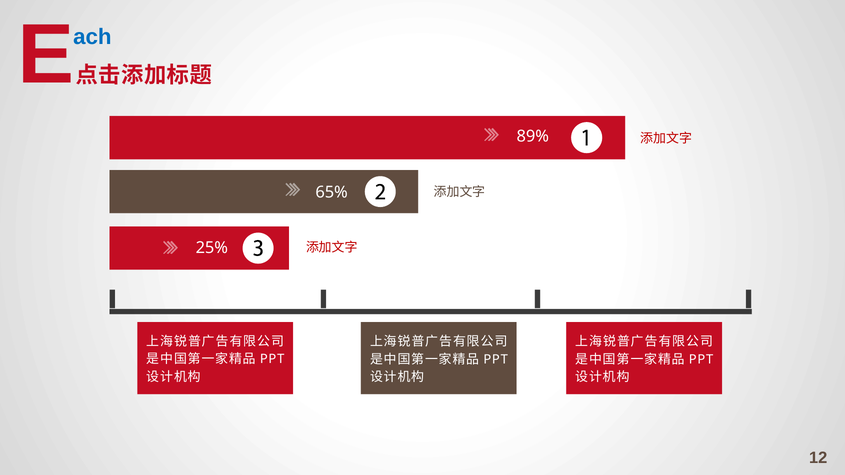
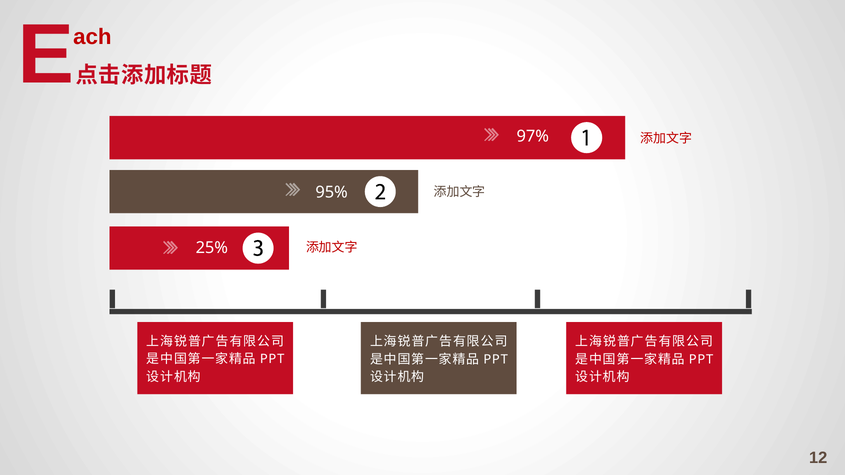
ach colour: blue -> red
89%: 89% -> 97%
65%: 65% -> 95%
